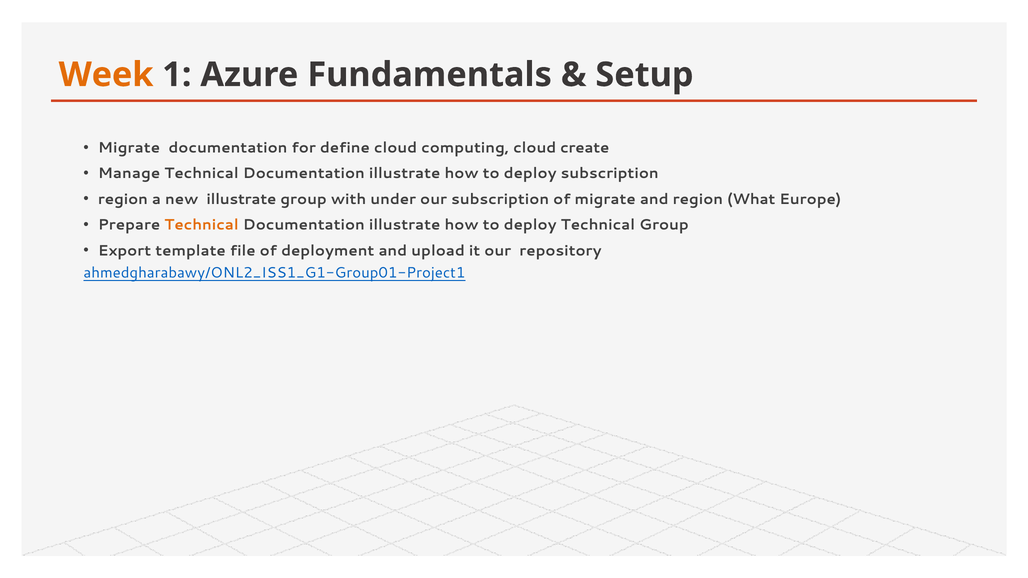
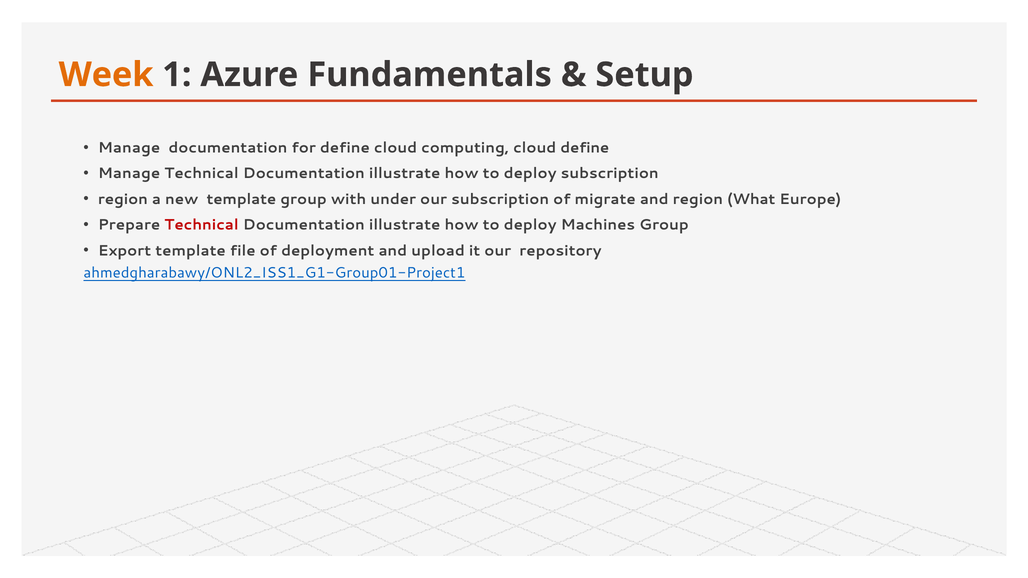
Migrate at (129, 148): Migrate -> Manage
cloud create: create -> define
new illustrate: illustrate -> template
Technical at (201, 225) colour: orange -> red
deploy Technical: Technical -> Machines
